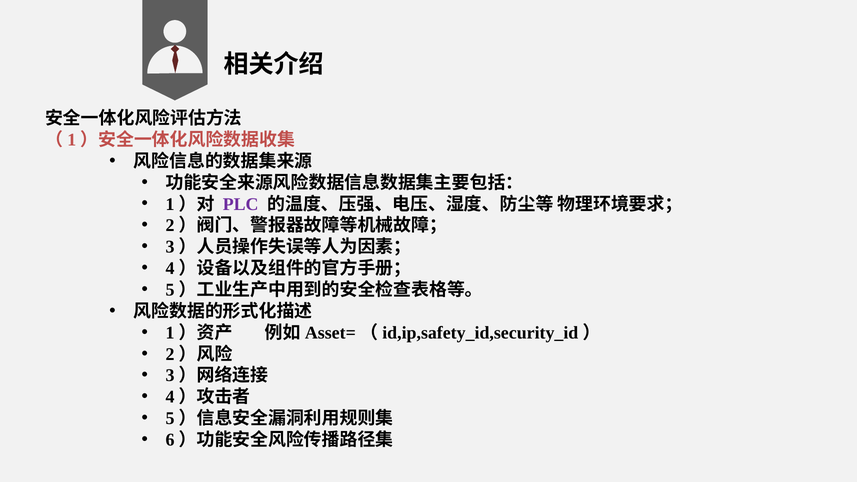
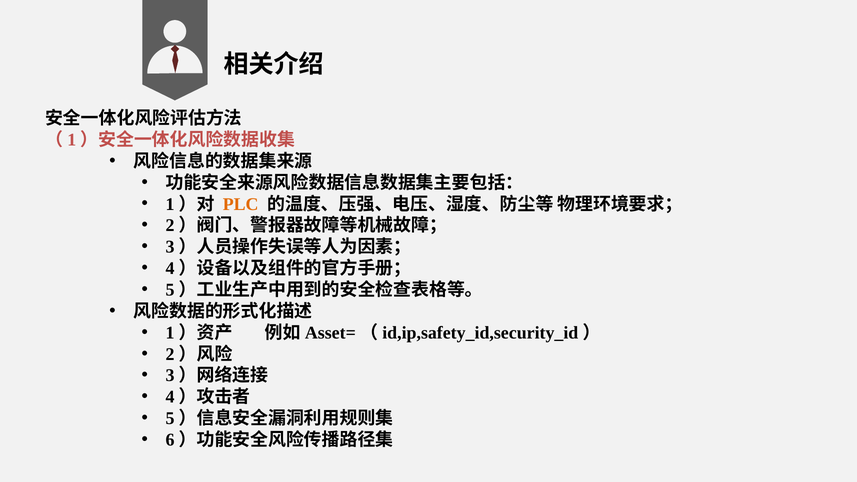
PLC colour: purple -> orange
